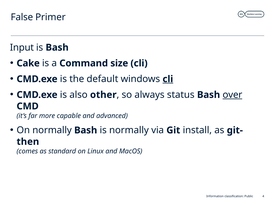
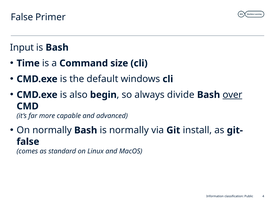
Cake: Cake -> Time
cli at (168, 79) underline: present -> none
other: other -> begin
status: status -> divide
then at (28, 142): then -> false
